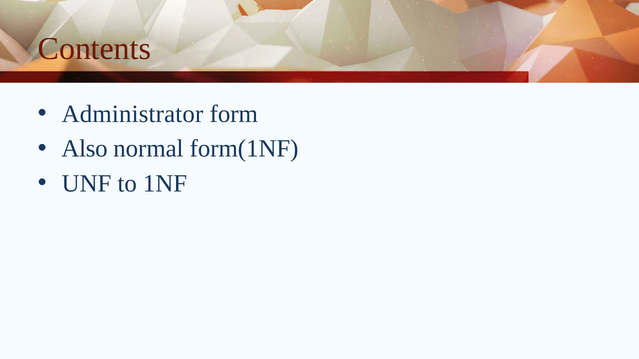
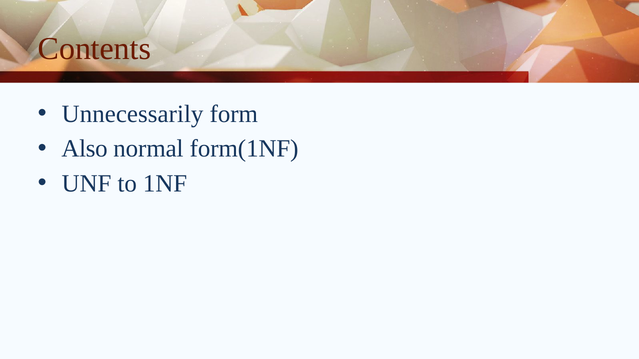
Administrator: Administrator -> Unnecessarily
